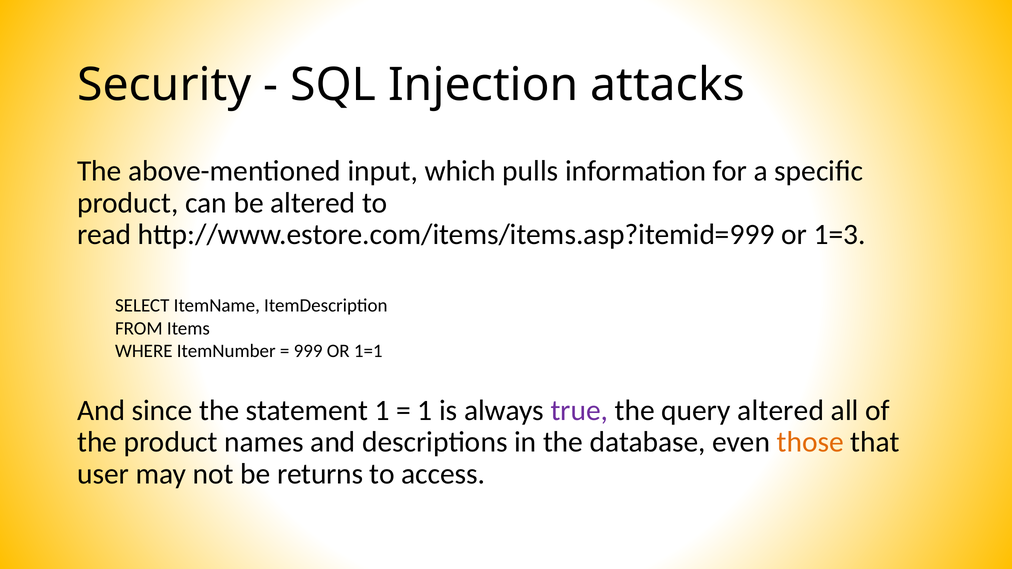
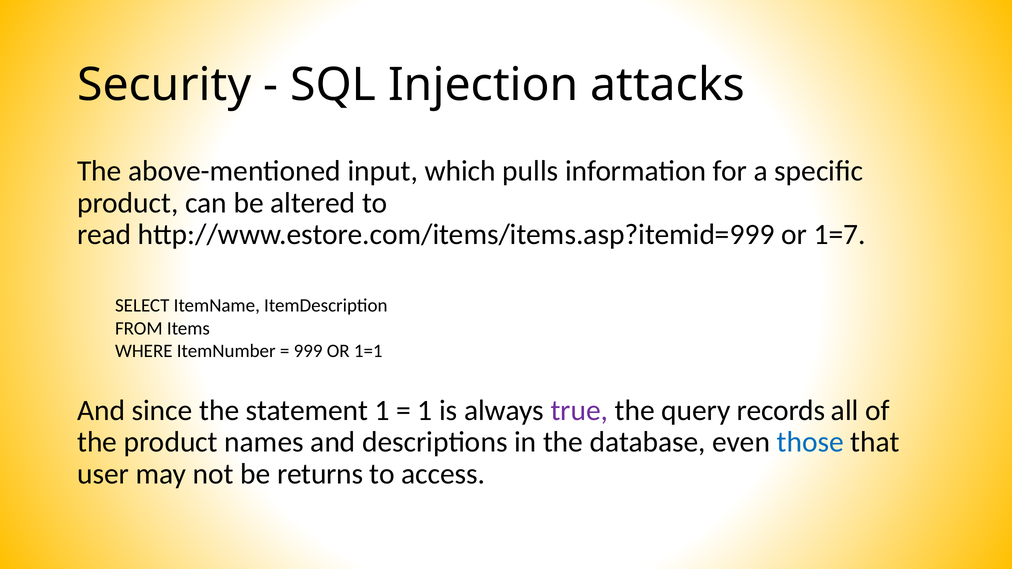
1=3: 1=3 -> 1=7
query altered: altered -> records
those colour: orange -> blue
